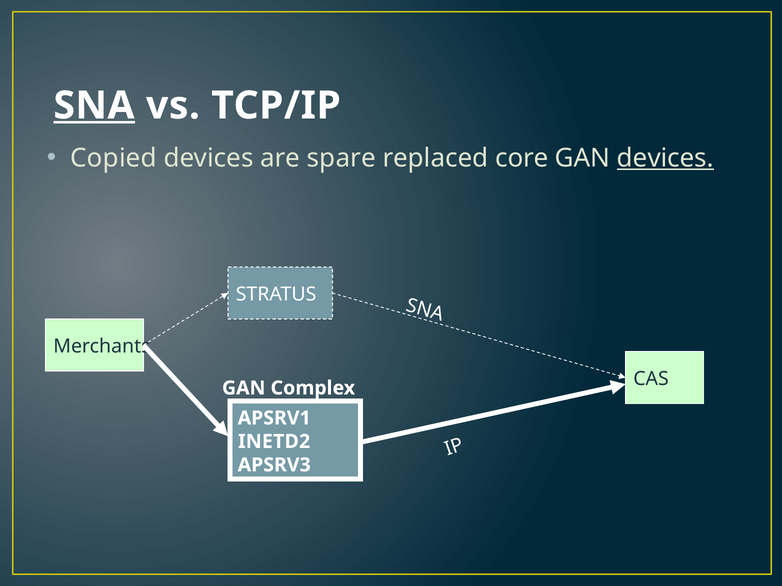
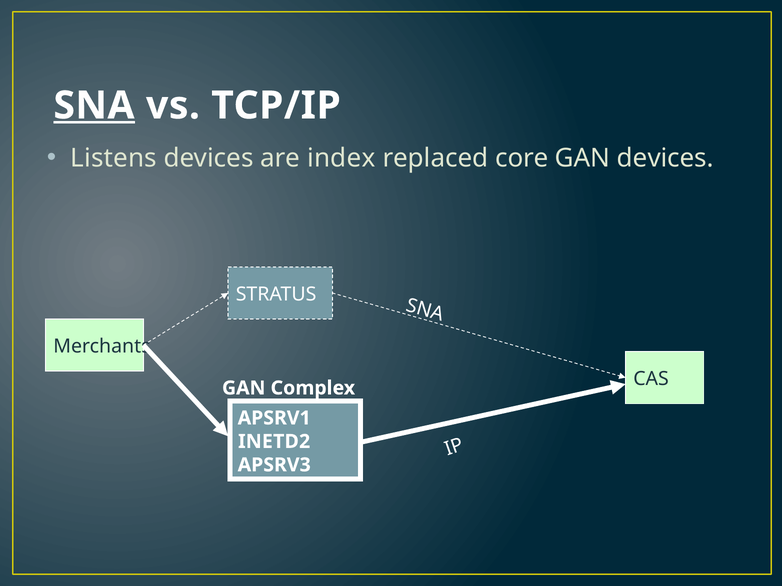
Copied: Copied -> Listens
spare: spare -> index
devices at (665, 158) underline: present -> none
